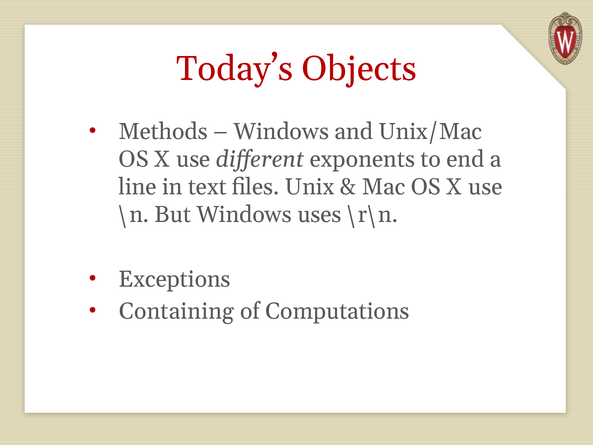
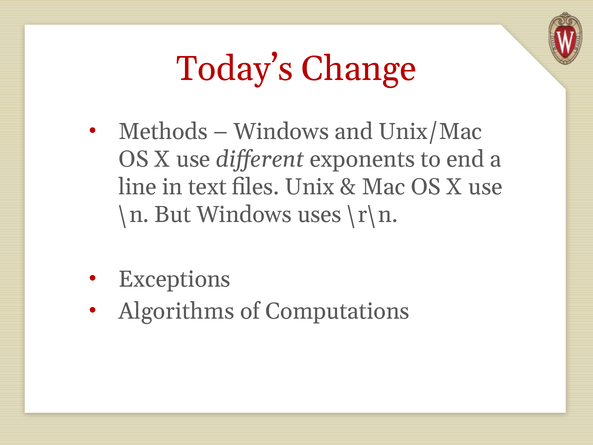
Objects: Objects -> Change
Containing: Containing -> Algorithms
